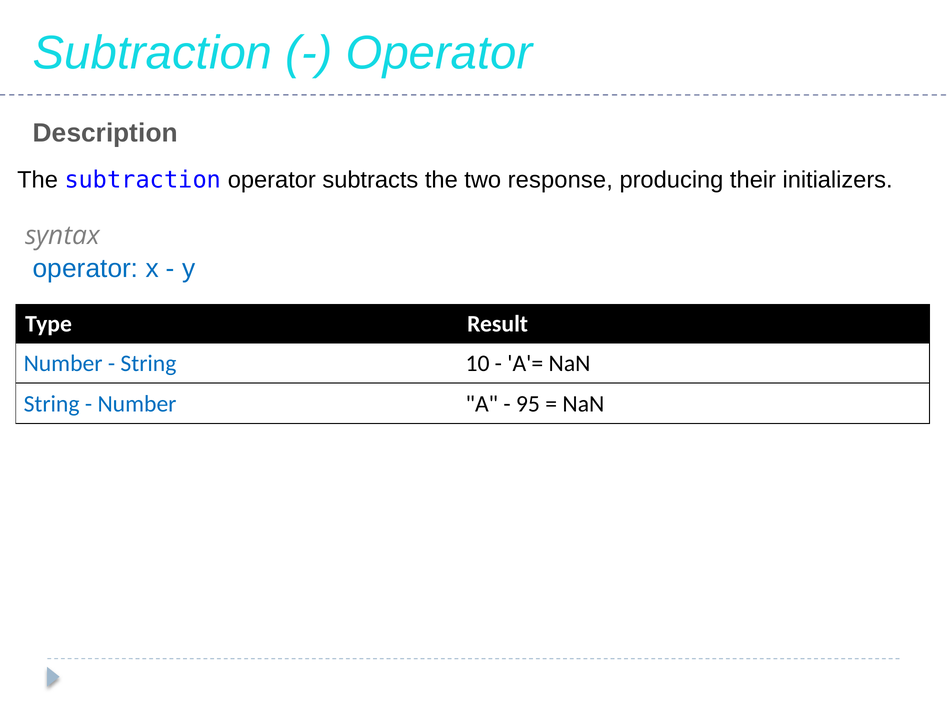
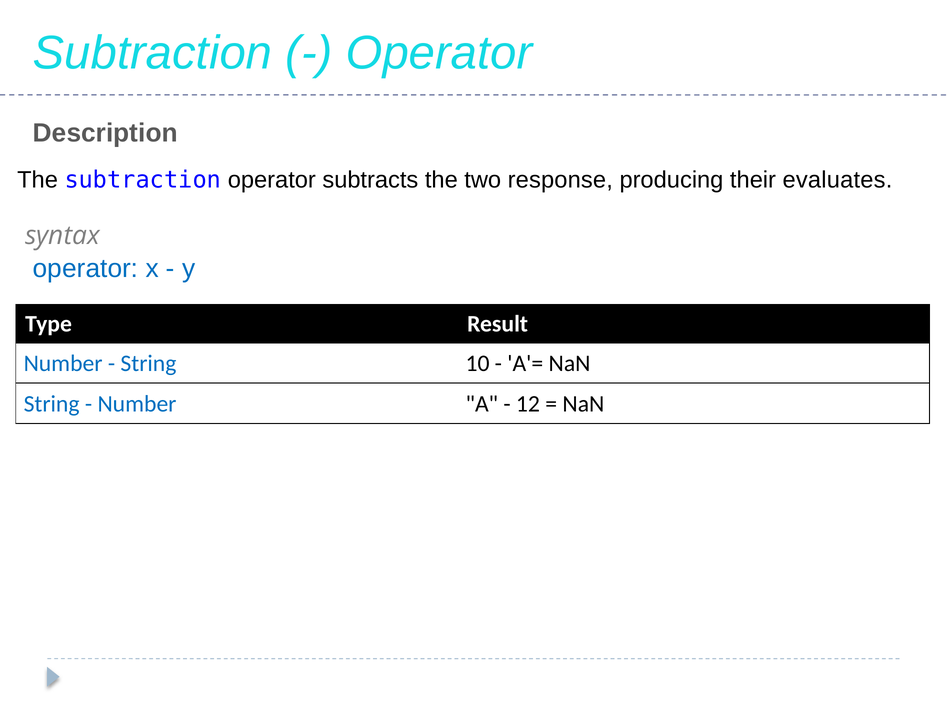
initializers: initializers -> evaluates
95: 95 -> 12
